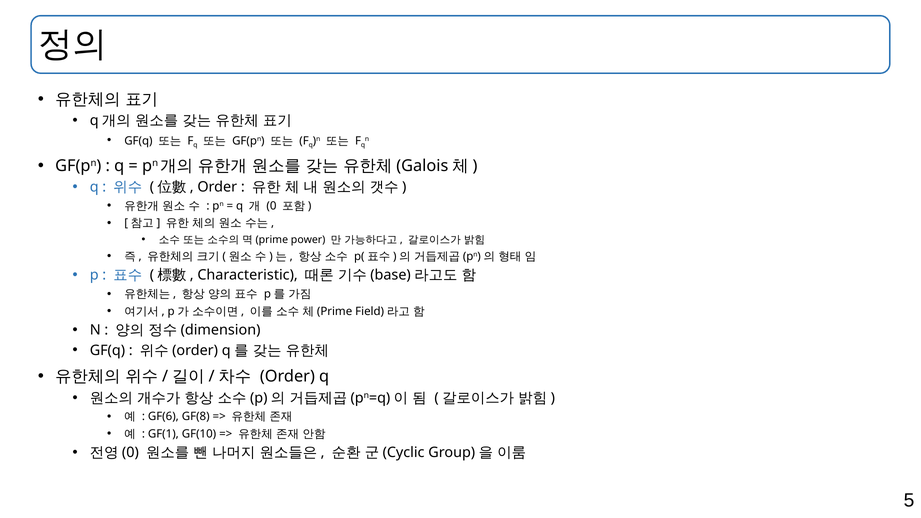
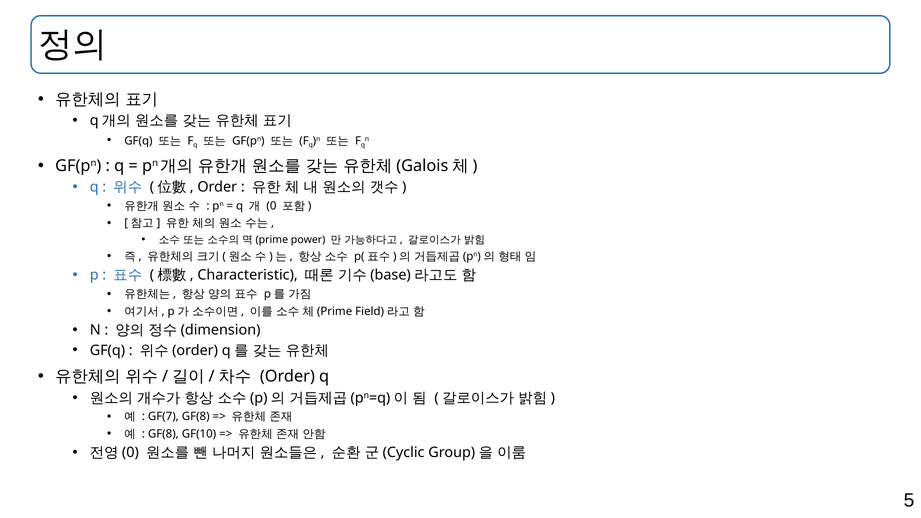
GF(6: GF(6 -> GF(7
GF(1 at (163, 434): GF(1 -> GF(8
